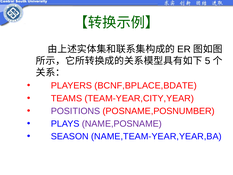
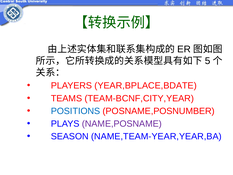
BCNF,BPLACE,BDATE: BCNF,BPLACE,BDATE -> YEAR,BPLACE,BDATE
TEAM-YEAR,CITY,YEAR: TEAM-YEAR,CITY,YEAR -> TEAM-BCNF,CITY,YEAR
POSITIONS colour: purple -> blue
